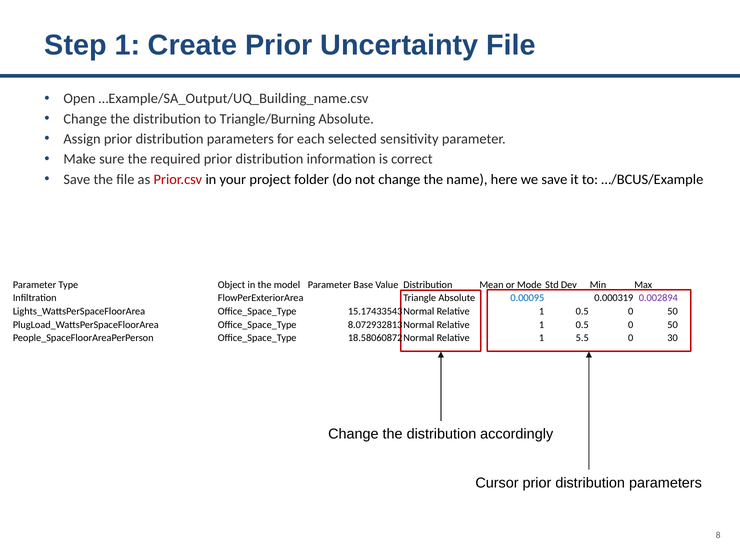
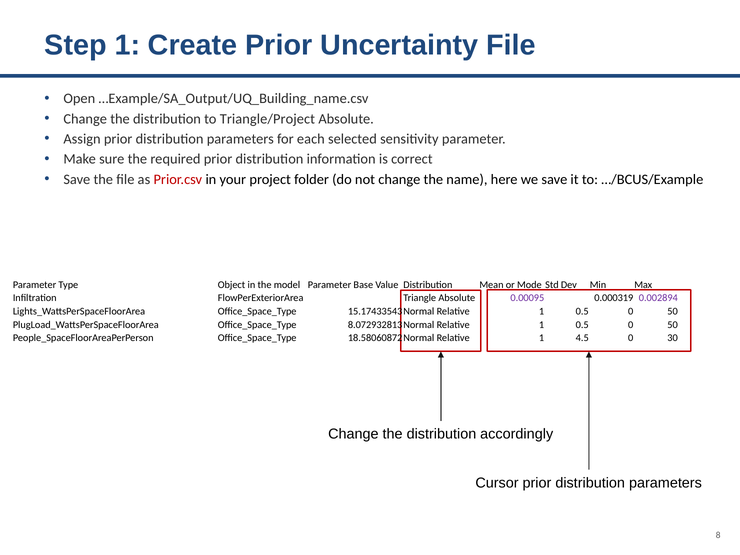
Triangle/Burning: Triangle/Burning -> Triangle/Project
0.00095 colour: blue -> purple
5.5: 5.5 -> 4.5
